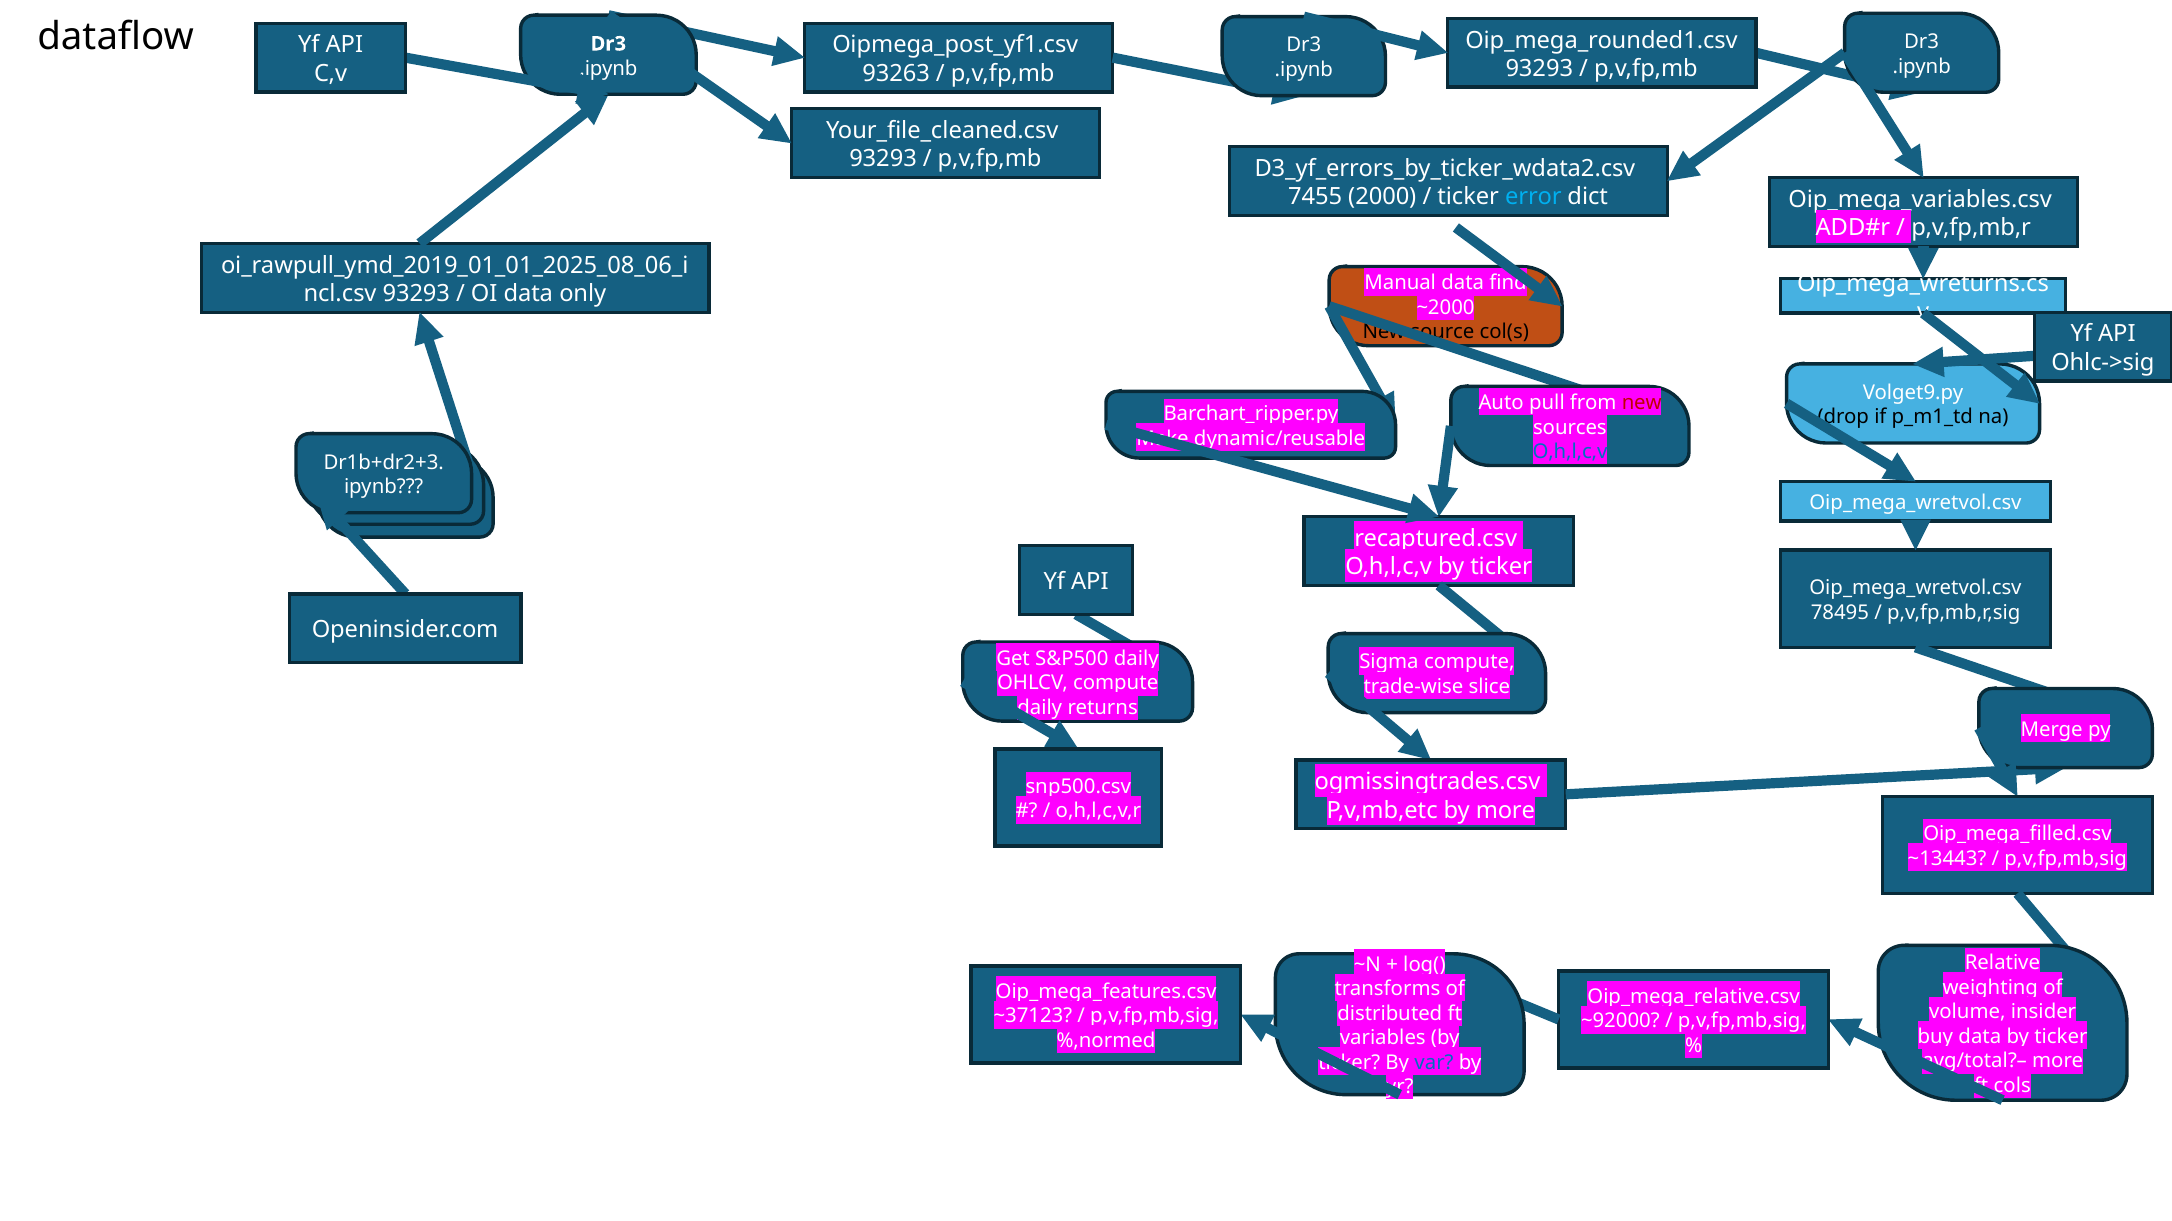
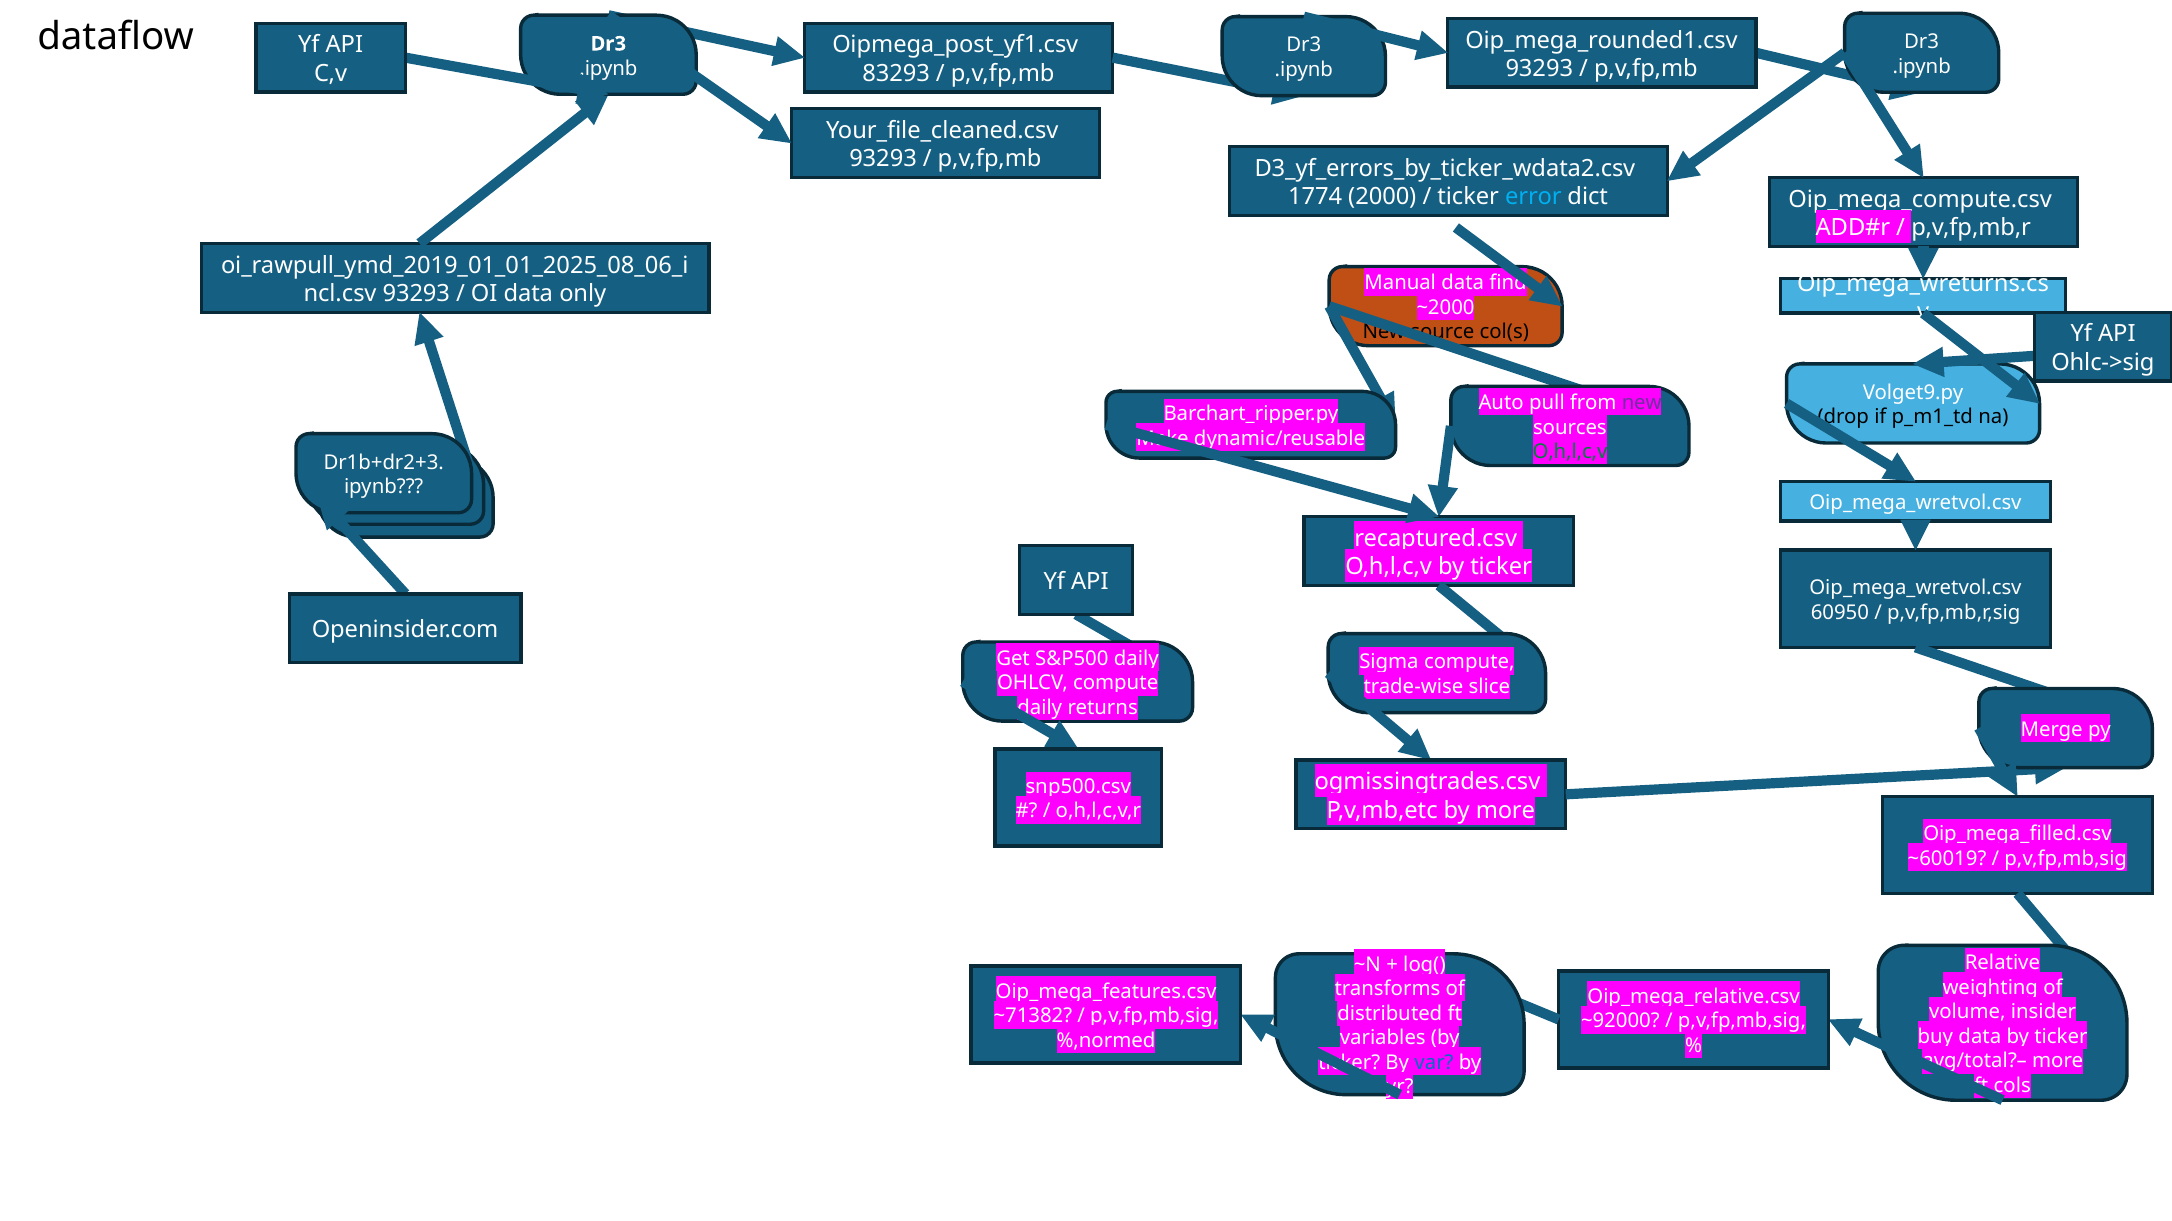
93263: 93263 -> 83293
7455: 7455 -> 1774
Oip_mega_variables.csv: Oip_mega_variables.csv -> Oip_mega_compute.csv
new at (1642, 403) colour: red -> purple
O,h,l,c,v at (1570, 452) colour: blue -> green
78495: 78495 -> 60950
~13443: ~13443 -> ~60019
~37123: ~37123 -> ~71382
